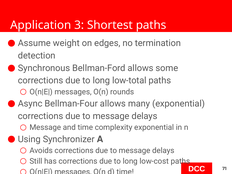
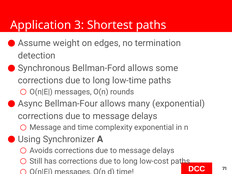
low-total: low-total -> low-time
